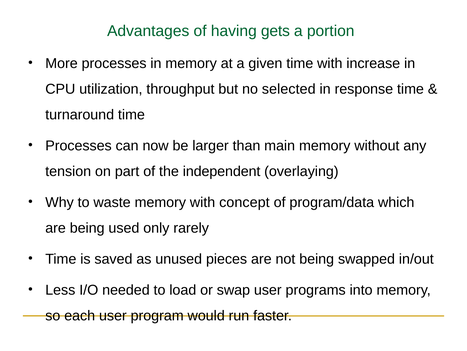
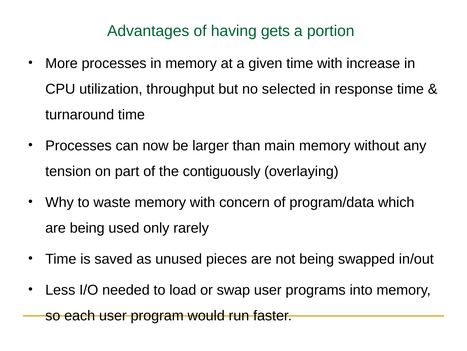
independent: independent -> contiguously
concept: concept -> concern
